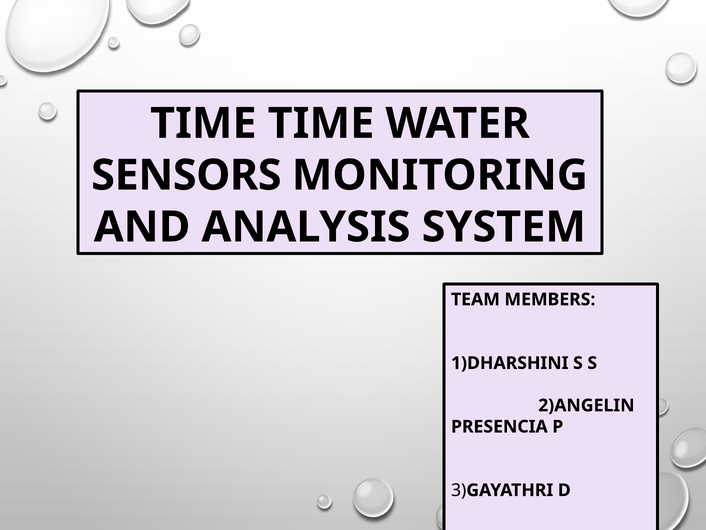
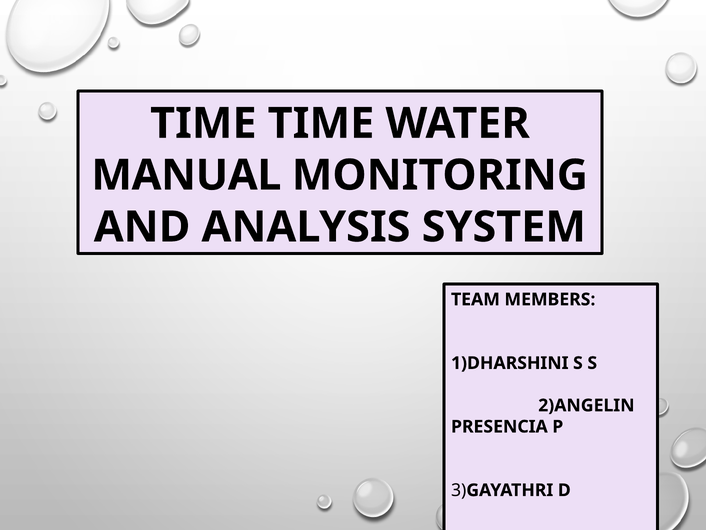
SENSORS: SENSORS -> MANUAL
